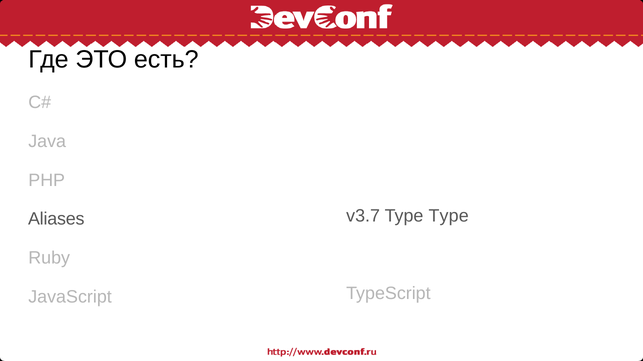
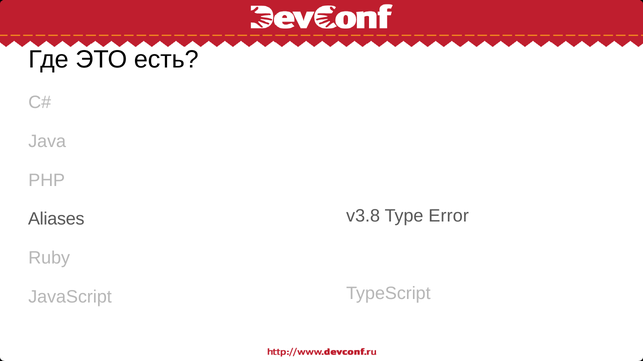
v3.7: v3.7 -> v3.8
Type Type: Type -> Error
